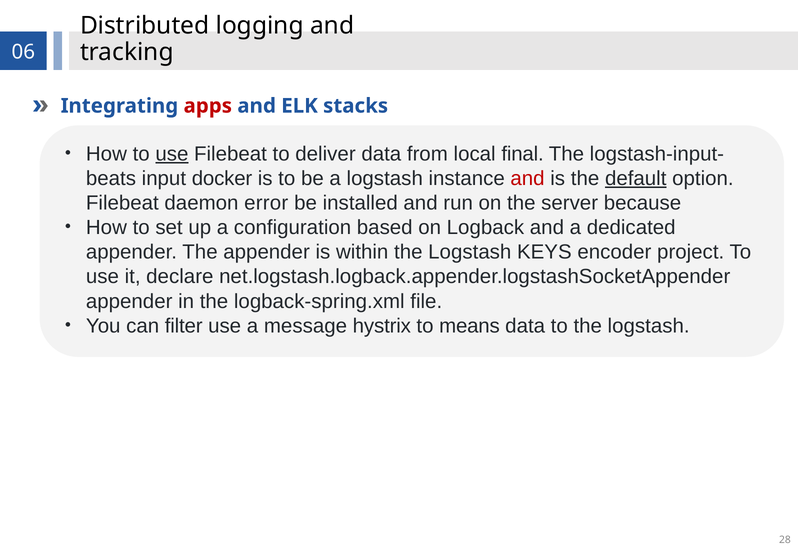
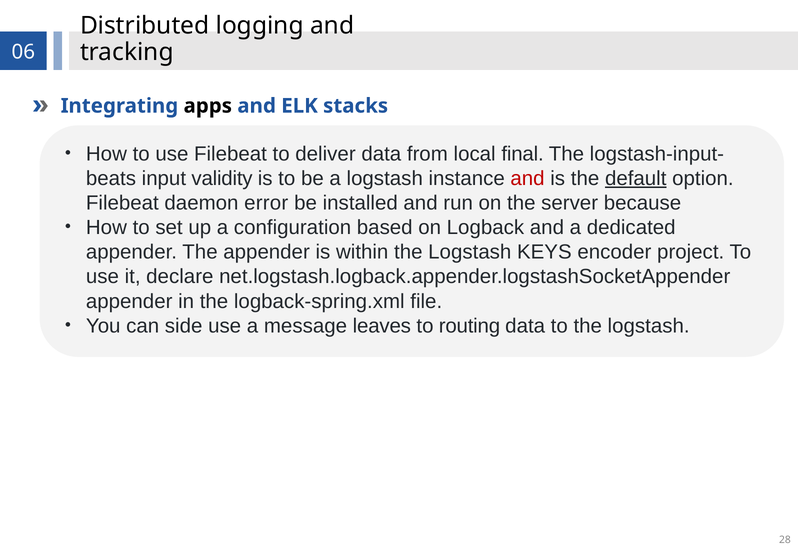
apps colour: red -> black
use at (172, 154) underline: present -> none
docker: docker -> validity
filter: filter -> side
hystrix: hystrix -> leaves
means: means -> routing
